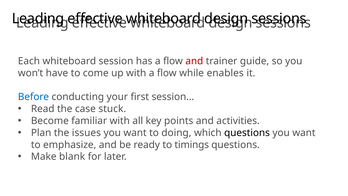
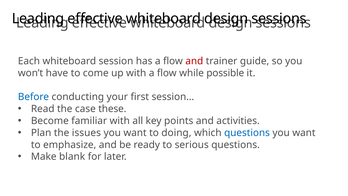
enables: enables -> possible
stuck: stuck -> these
questions at (247, 133) colour: black -> blue
timings: timings -> serious
